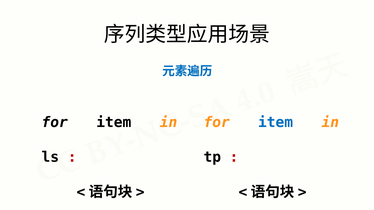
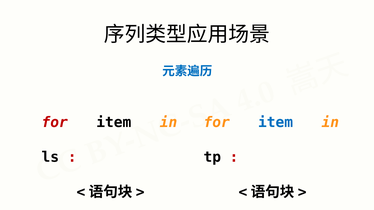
for at (55, 122) colour: black -> red
